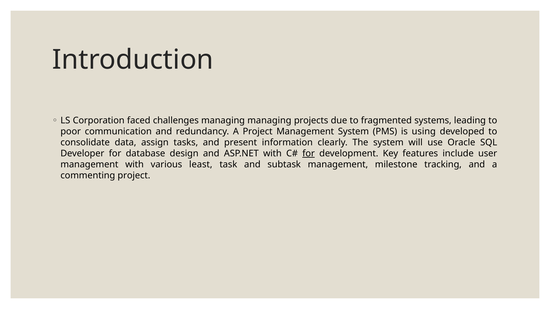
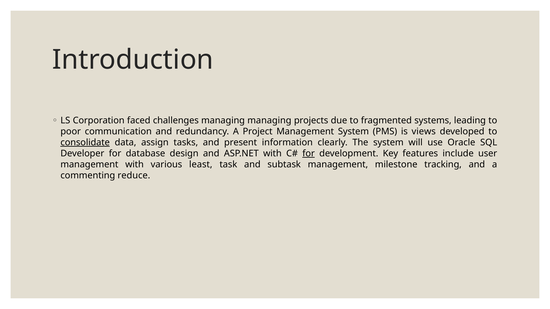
using: using -> views
consolidate underline: none -> present
commenting project: project -> reduce
